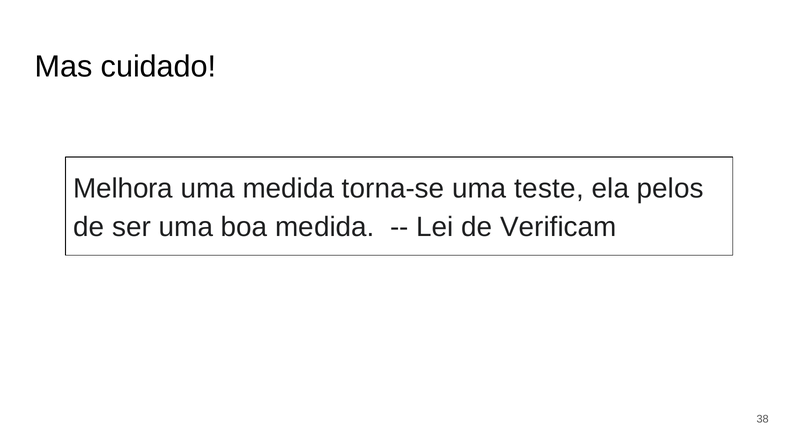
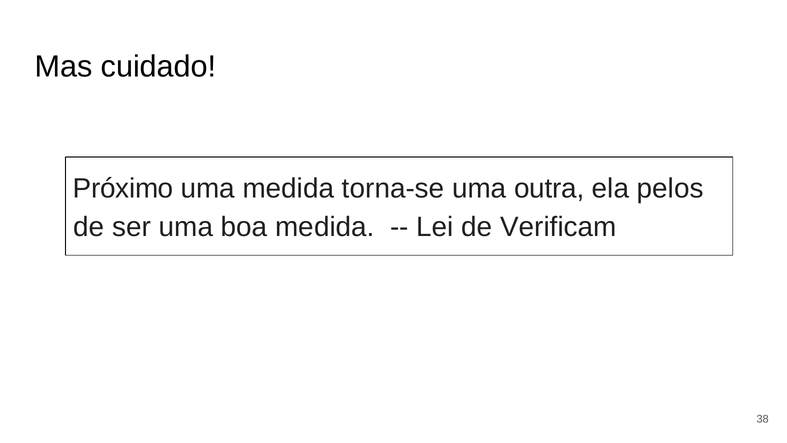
Melhora: Melhora -> Próximo
teste: teste -> outra
